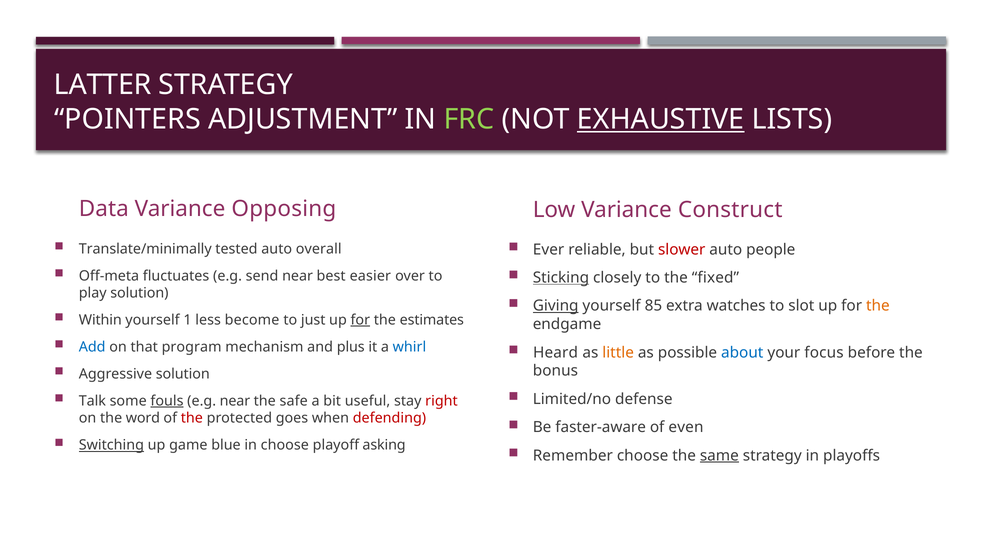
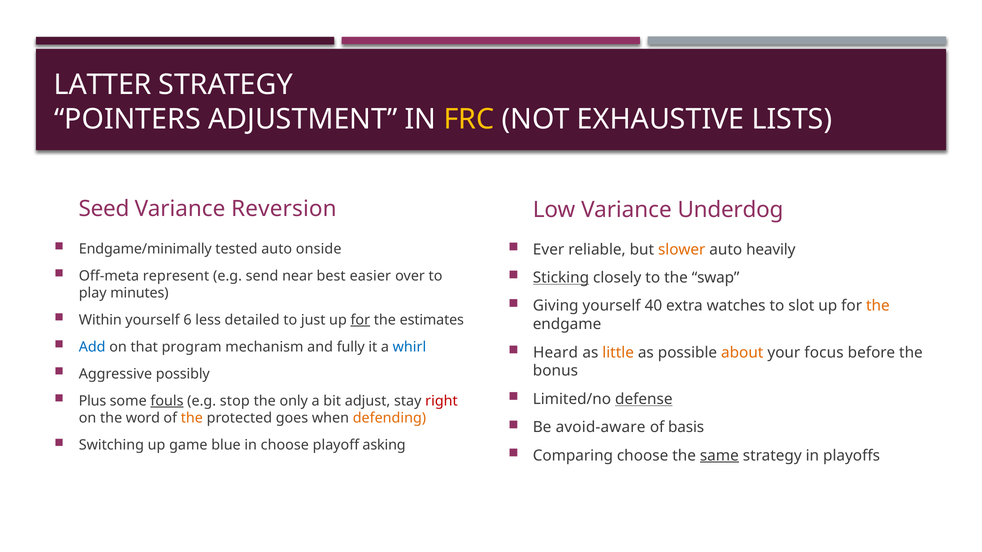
FRC colour: light green -> yellow
EXHAUSTIVE underline: present -> none
Data: Data -> Seed
Opposing: Opposing -> Reversion
Construct: Construct -> Underdog
Translate/minimally: Translate/minimally -> Endgame/minimally
overall: overall -> onside
slower colour: red -> orange
people: people -> heavily
fluctuates: fluctuates -> represent
fixed: fixed -> swap
play solution: solution -> minutes
Giving underline: present -> none
85: 85 -> 40
1: 1 -> 6
become: become -> detailed
plus: plus -> fully
about colour: blue -> orange
Aggressive solution: solution -> possibly
defense underline: none -> present
Talk: Talk -> Plus
e.g near: near -> stop
safe: safe -> only
useful: useful -> adjust
the at (192, 418) colour: red -> orange
defending colour: red -> orange
faster-aware: faster-aware -> avoid-aware
even: even -> basis
Switching underline: present -> none
Remember: Remember -> Comparing
